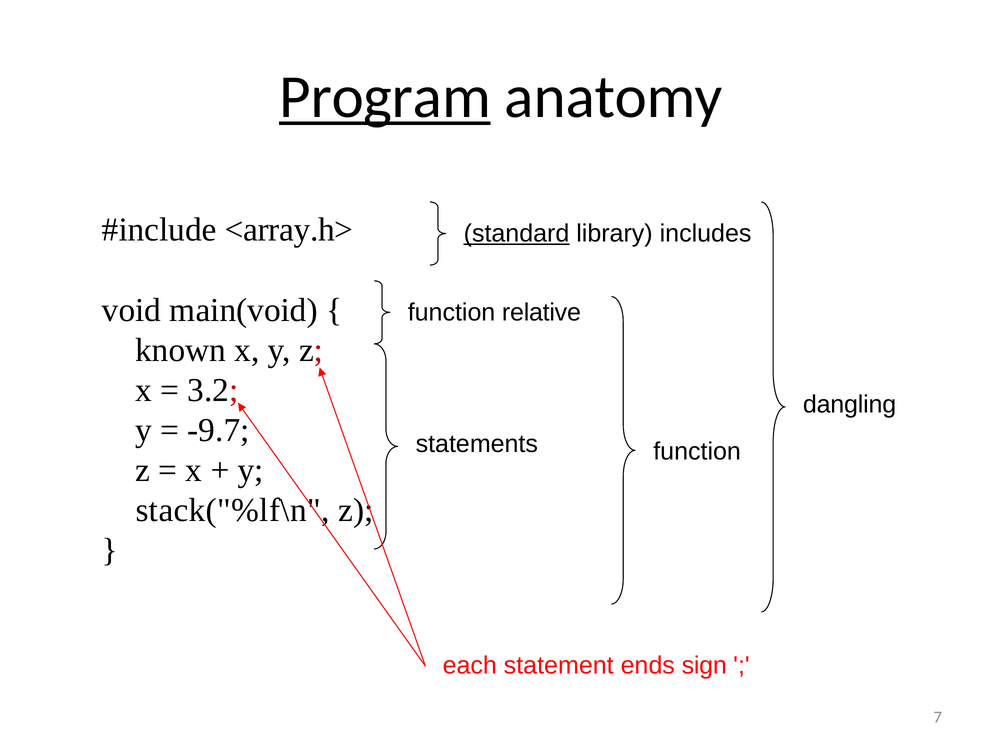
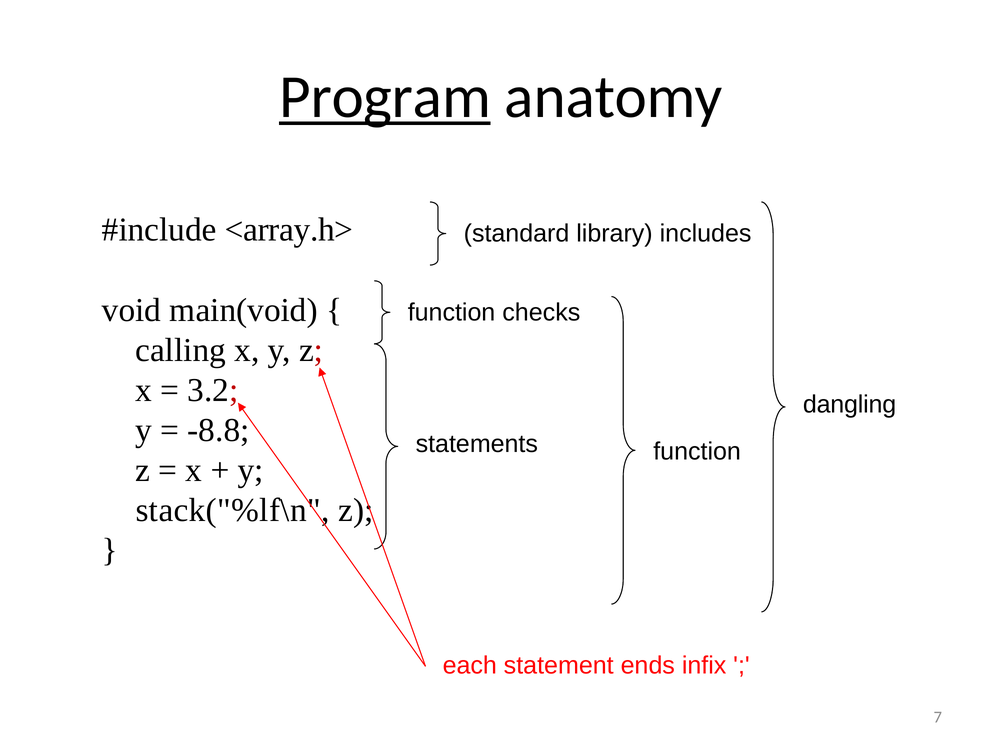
standard underline: present -> none
relative: relative -> checks
known: known -> calling
-9.7: -9.7 -> -8.8
sign: sign -> infix
